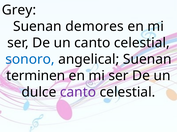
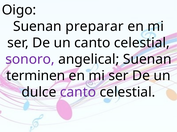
Grey: Grey -> Oigo
demores: demores -> preparar
sonoro colour: blue -> purple
